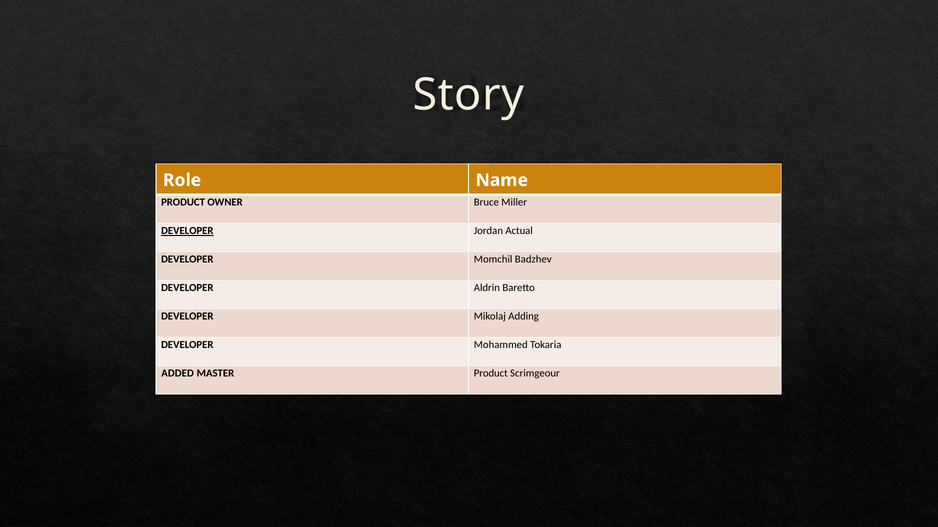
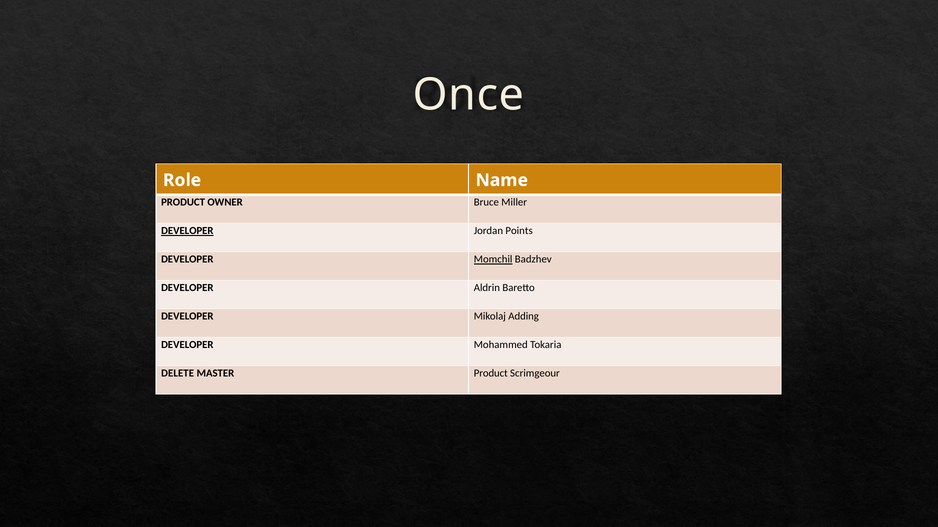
Story: Story -> Once
Actual: Actual -> Points
Momchil underline: none -> present
ADDED: ADDED -> DELETE
